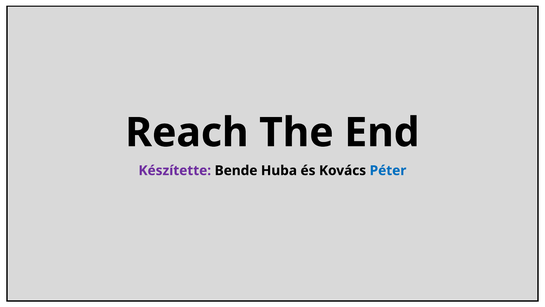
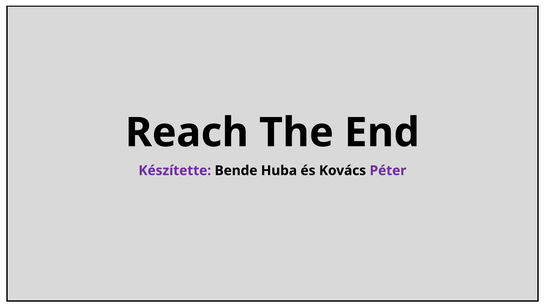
Péter colour: blue -> purple
